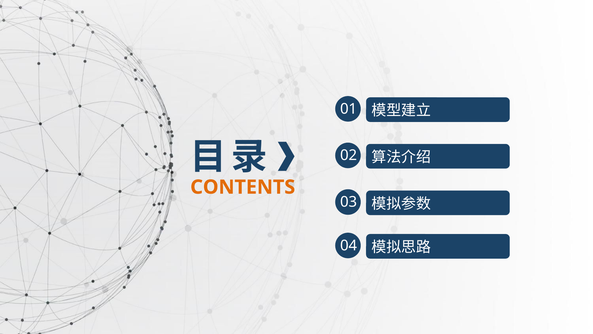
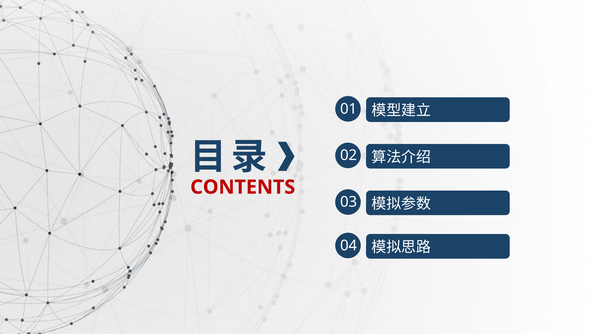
CONTENTS colour: orange -> red
